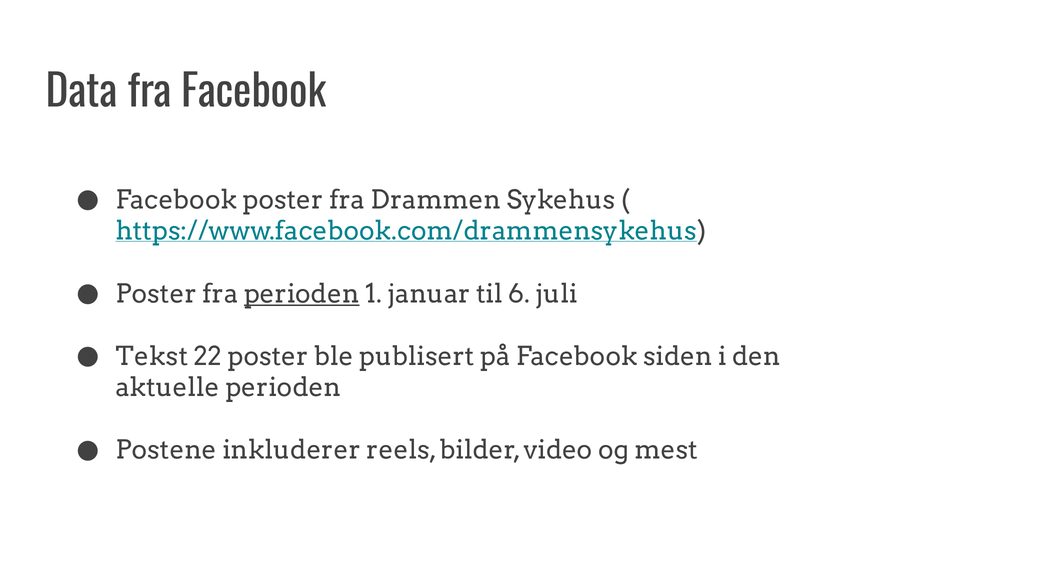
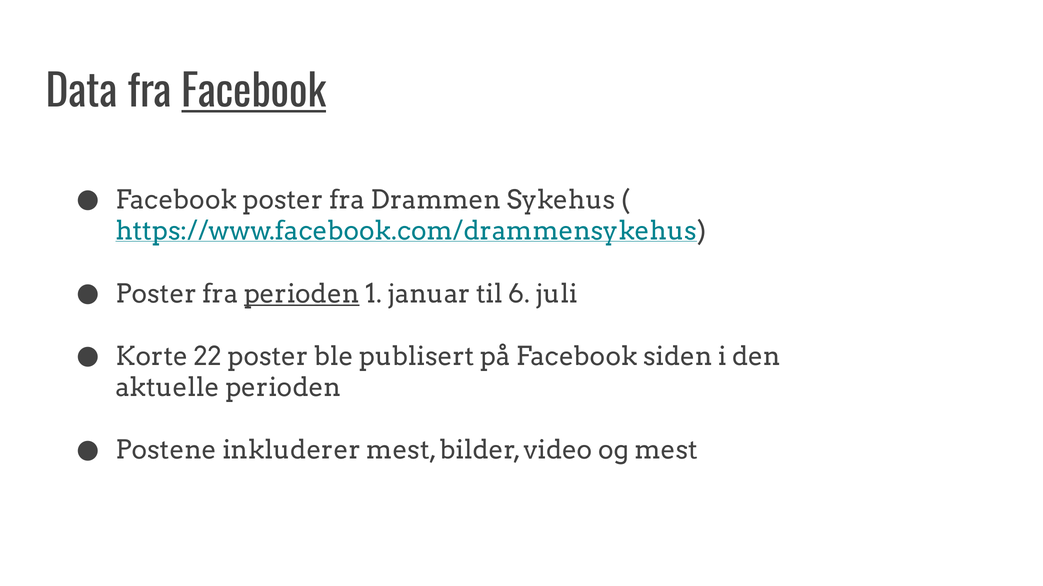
Facebook at (254, 93) underline: none -> present
Tekst: Tekst -> Korte
inkluderer reels: reels -> mest
